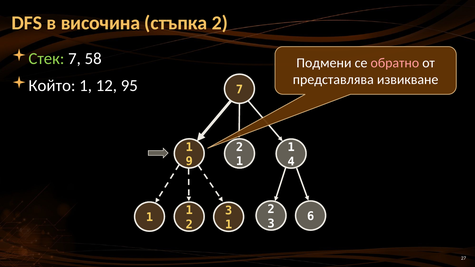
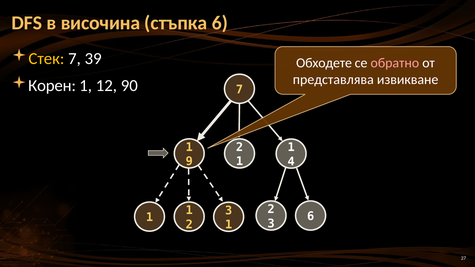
стъпка 2: 2 -> 6
Стек colour: light green -> yellow
58: 58 -> 39
Подмени: Подмени -> Обходете
Който: Който -> Корен
95: 95 -> 90
